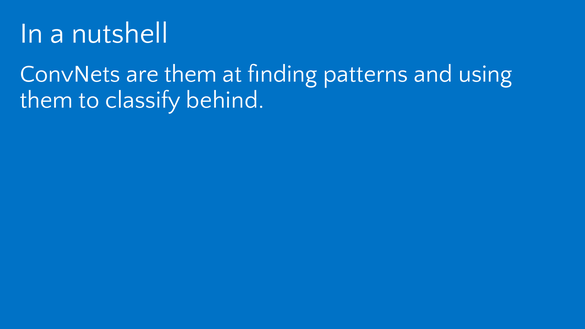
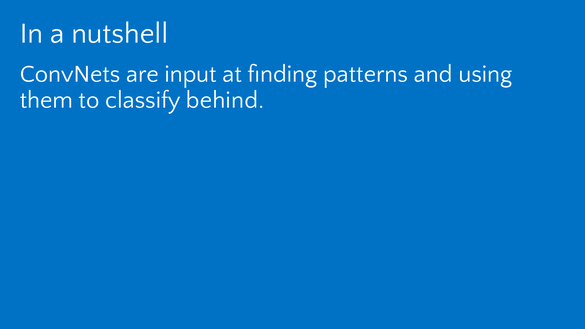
are them: them -> input
